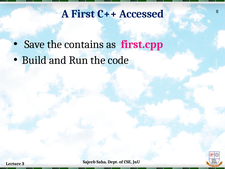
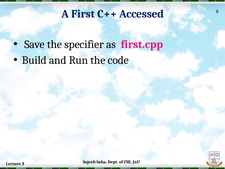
contains: contains -> specifier
